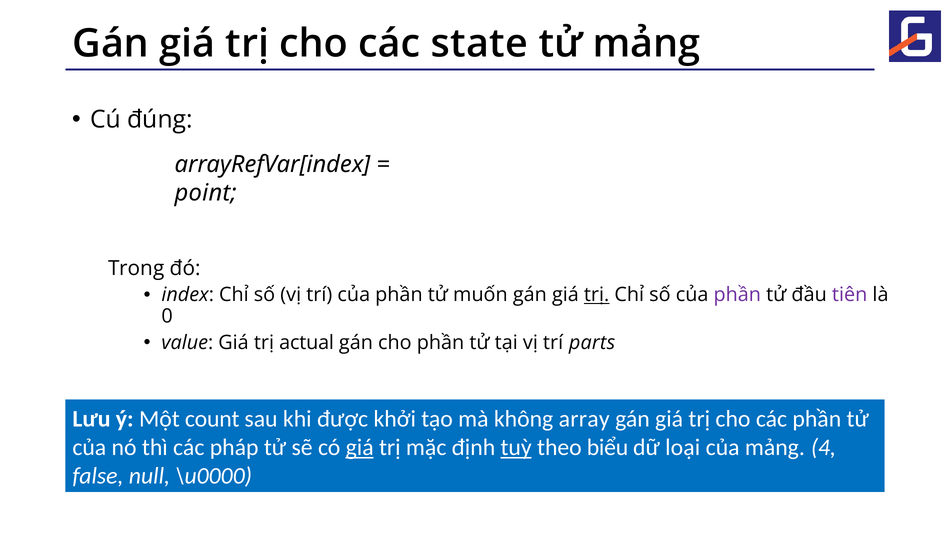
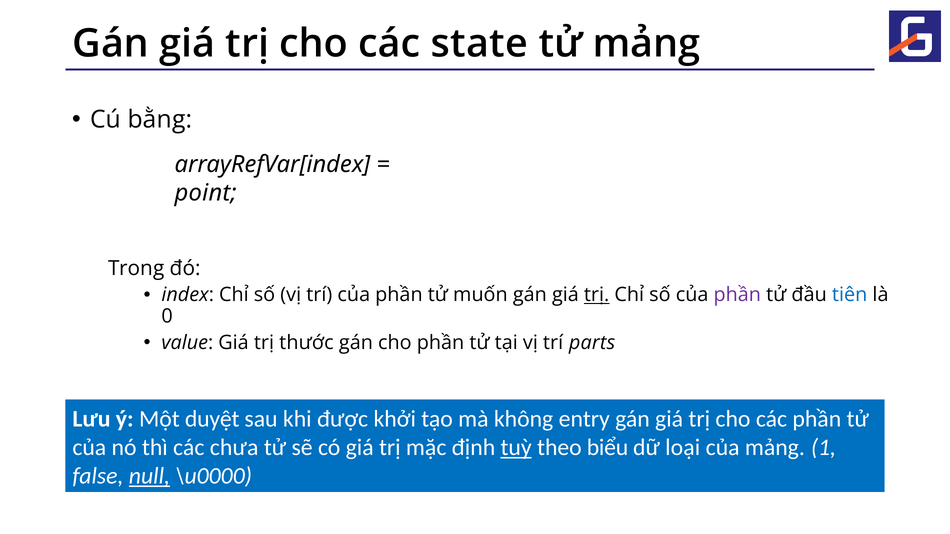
đúng: đúng -> bằng
tiên colour: purple -> blue
actual: actual -> thước
count: count -> duyệt
array: array -> entry
pháp: pháp -> chưa
giá at (360, 448) underline: present -> none
4: 4 -> 1
null underline: none -> present
